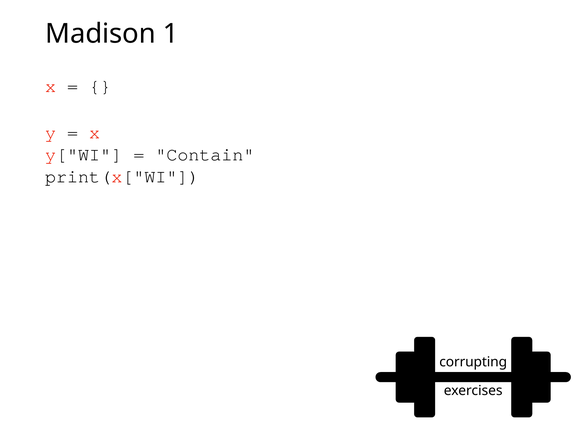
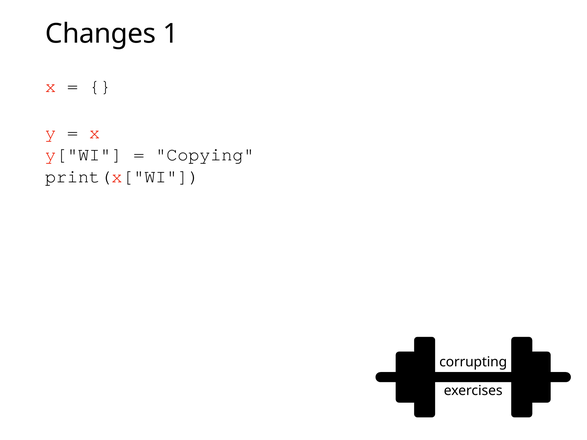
Madison: Madison -> Changes
Contain: Contain -> Copying
